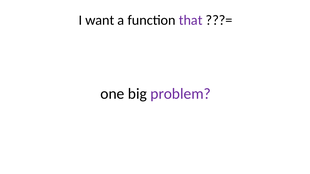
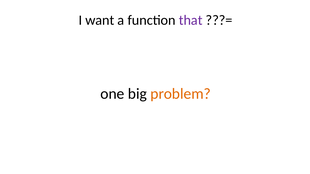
problem colour: purple -> orange
